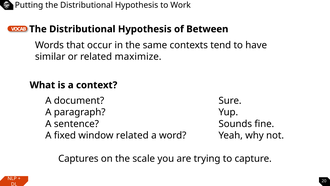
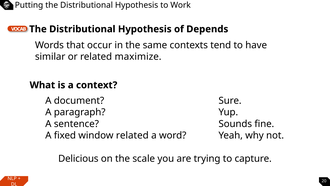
Between: Between -> Depends
Captures: Captures -> Delicious
